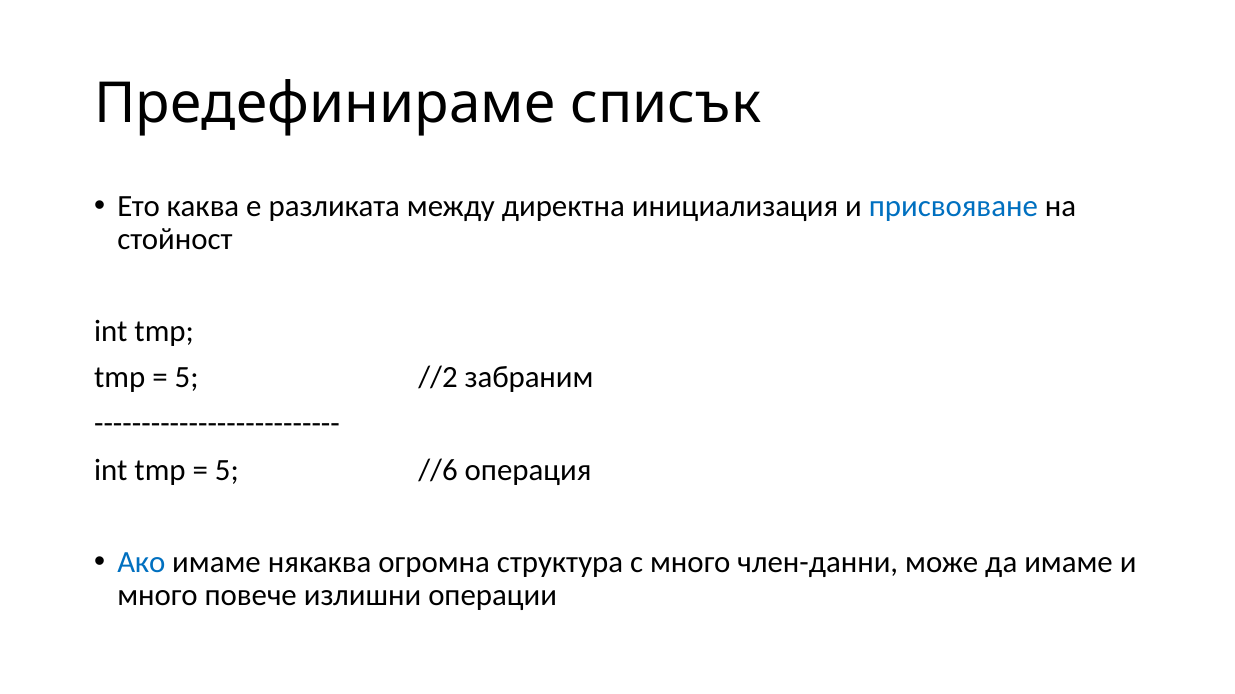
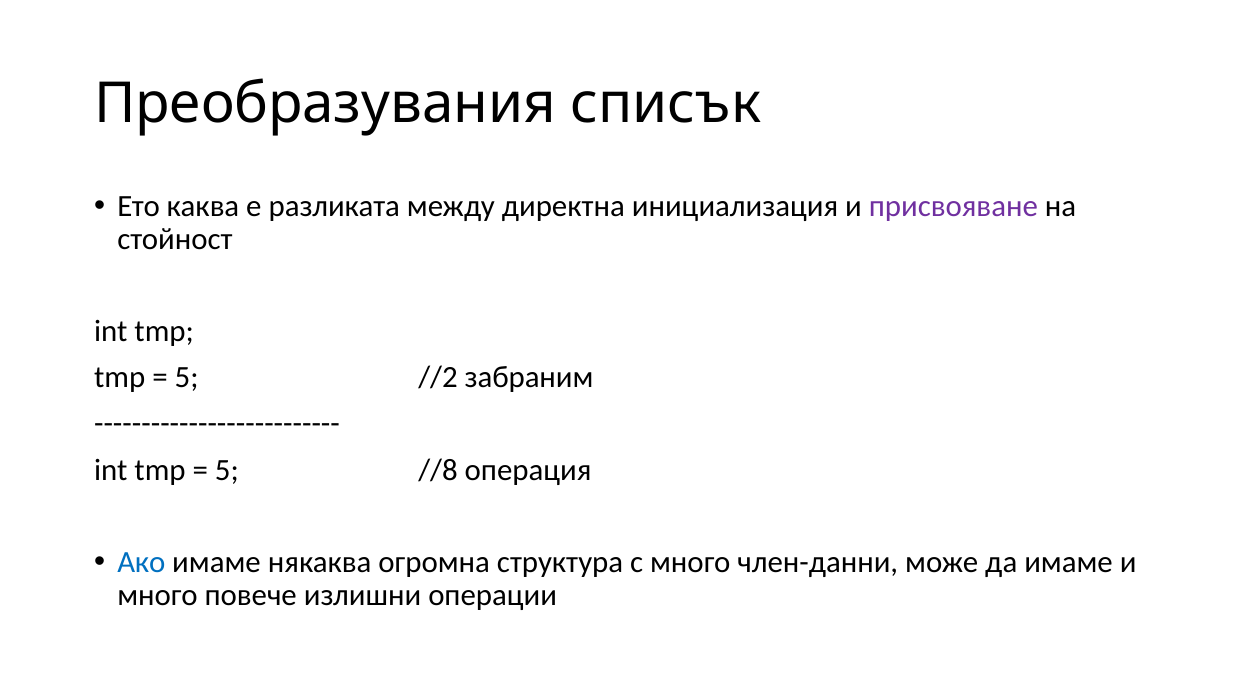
Предефинираме: Предефинираме -> Преобразувания
присвояване colour: blue -> purple
//6: //6 -> //8
